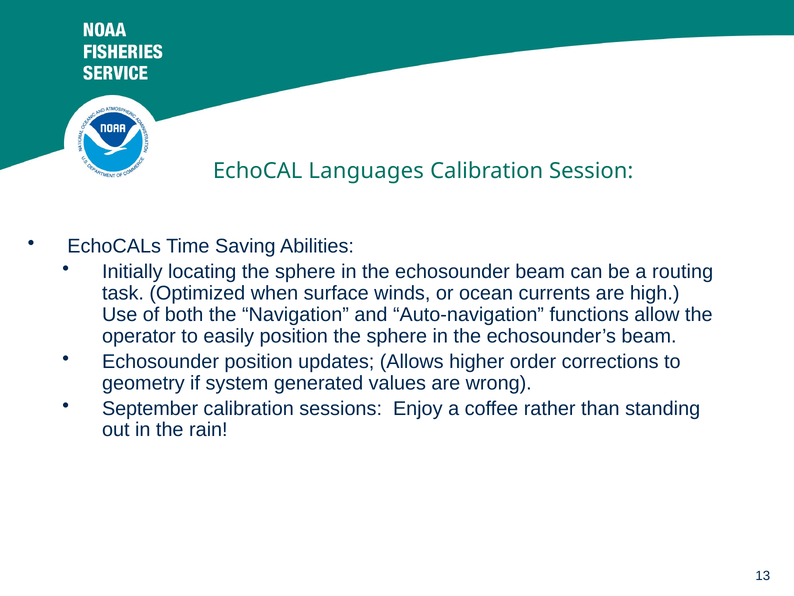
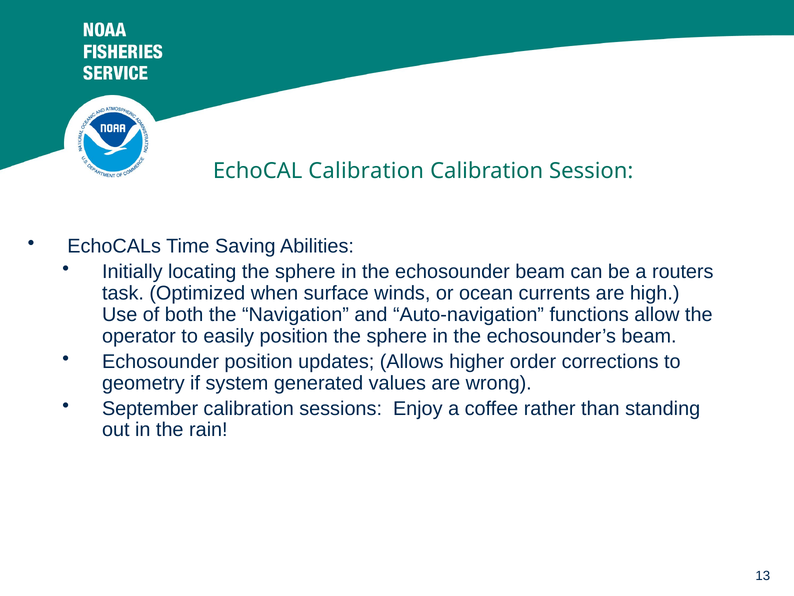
EchoCAL Languages: Languages -> Calibration
routing: routing -> routers
